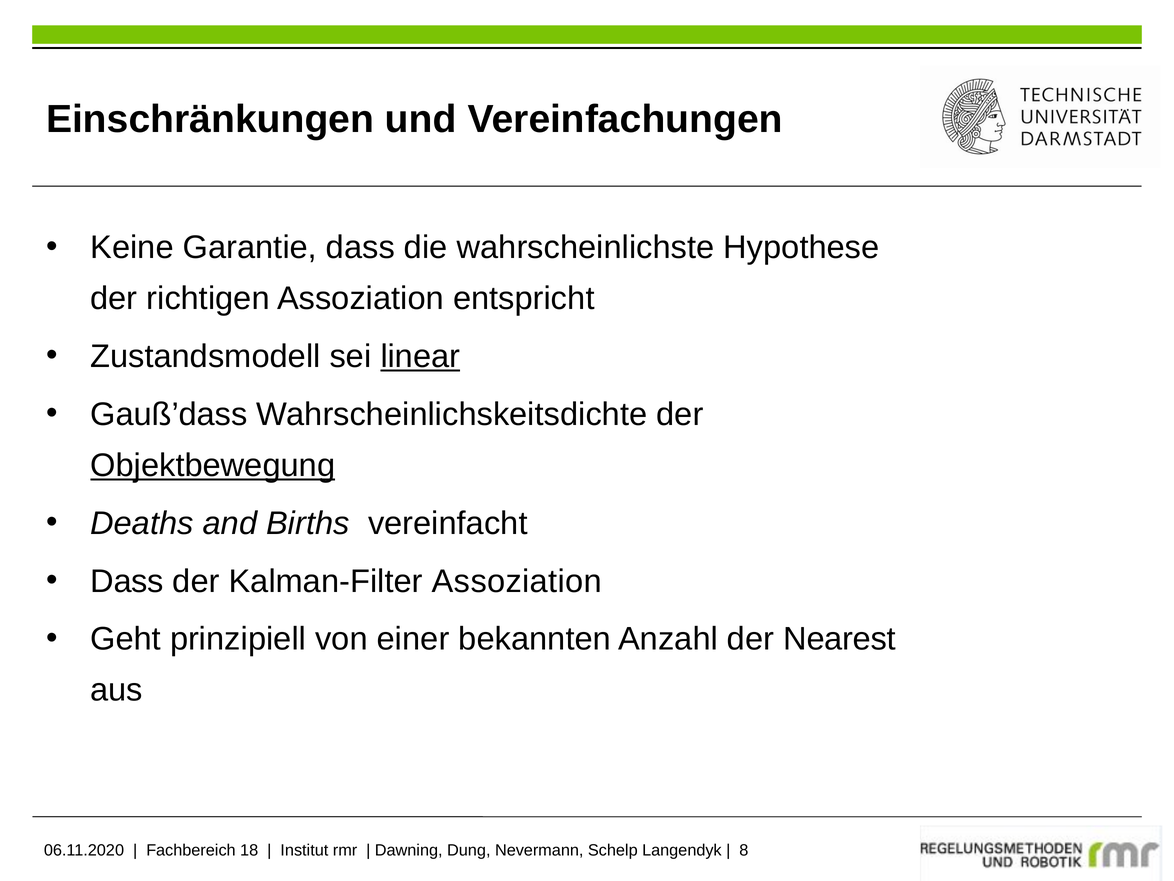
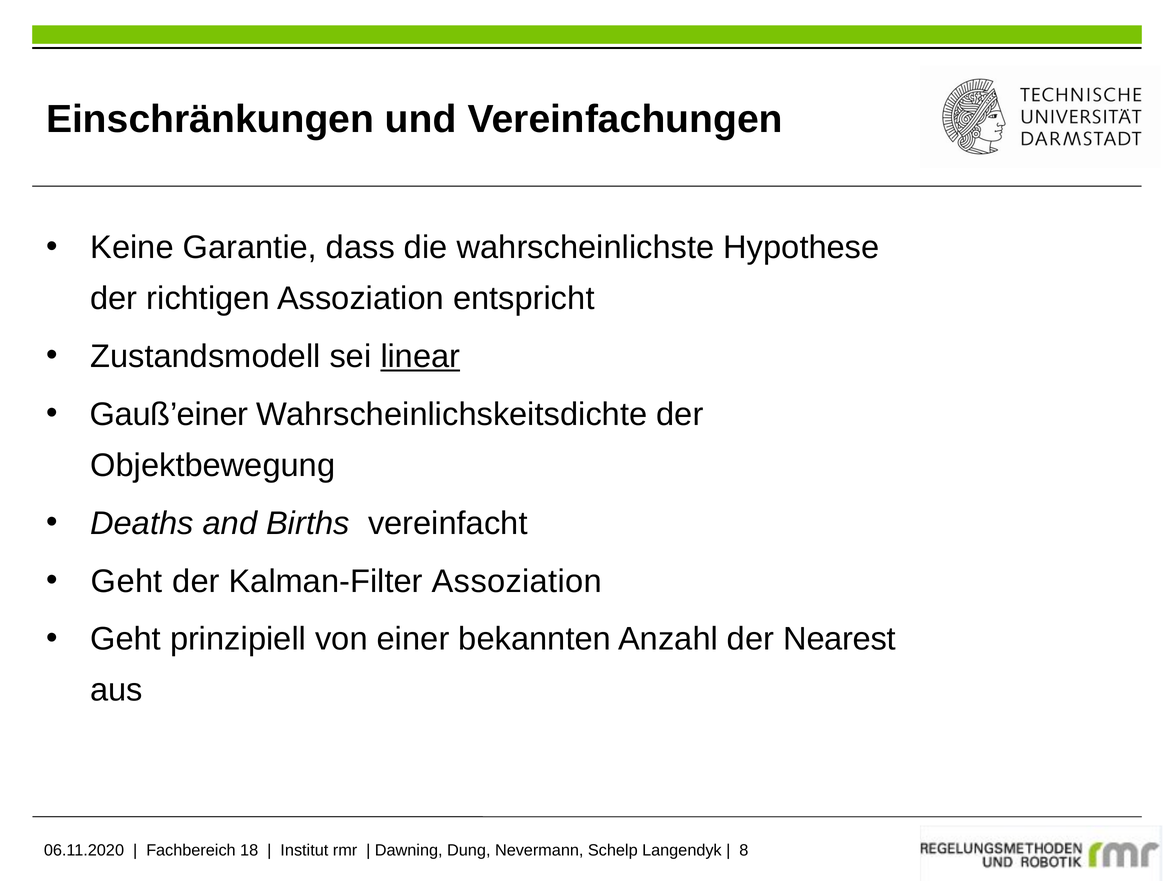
Gauß’dass: Gauß’dass -> Gauß’einer
Objektbewegung underline: present -> none
Dass at (127, 581): Dass -> Geht
